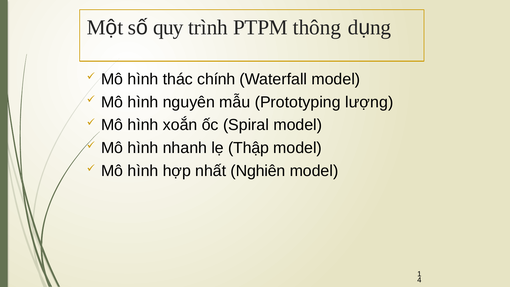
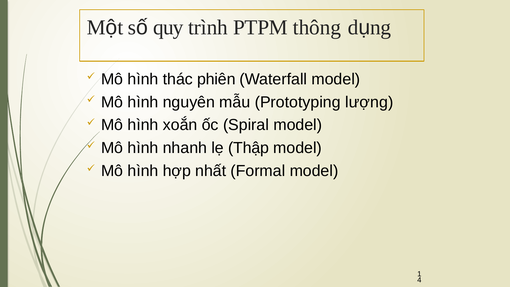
chính: chính -> phiên
Nghiên: Nghiên -> Formal
